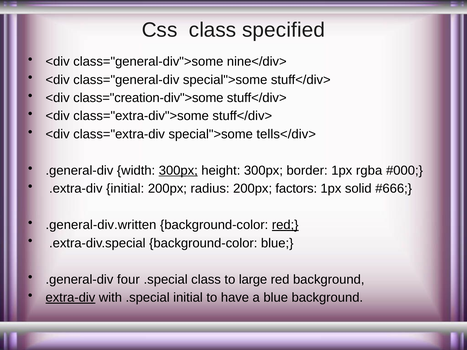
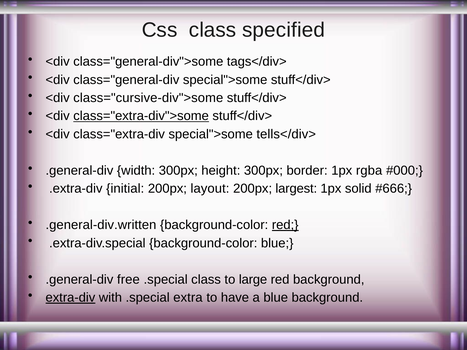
nine</div>: nine</div> -> tags</div>
class="creation-div">some: class="creation-div">some -> class="cursive-div">some
class="extra-div">some underline: none -> present
300px at (178, 171) underline: present -> none
radius: radius -> layout
factors: factors -> largest
four: four -> free
.special initial: initial -> extra
